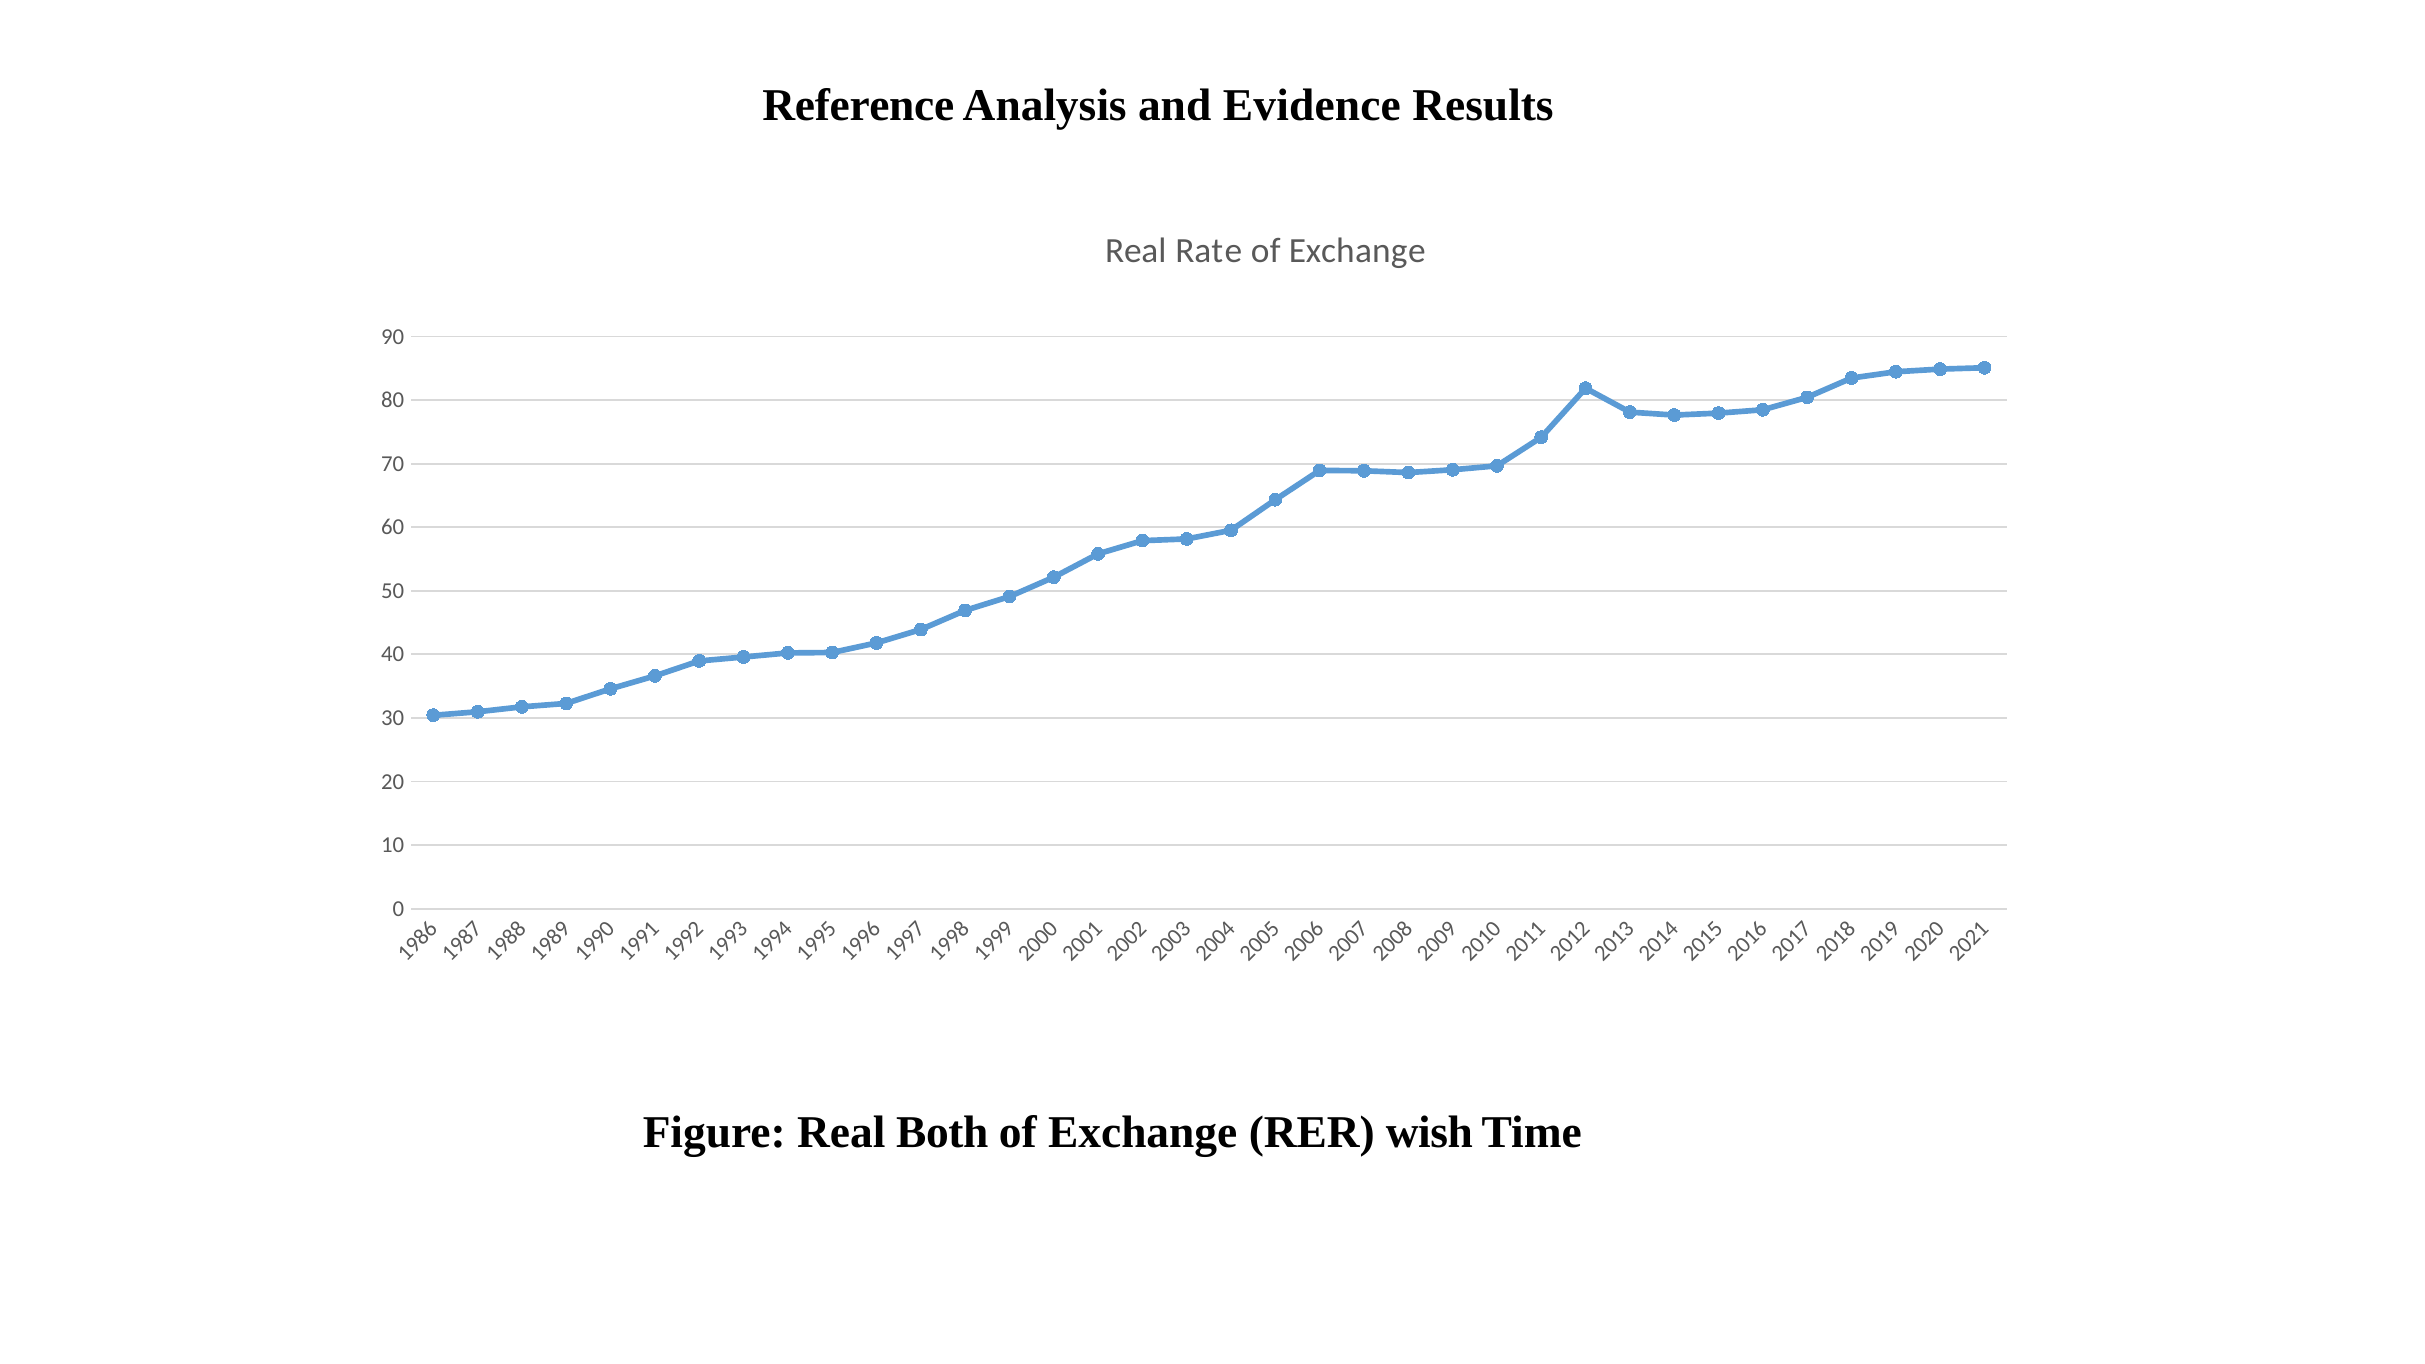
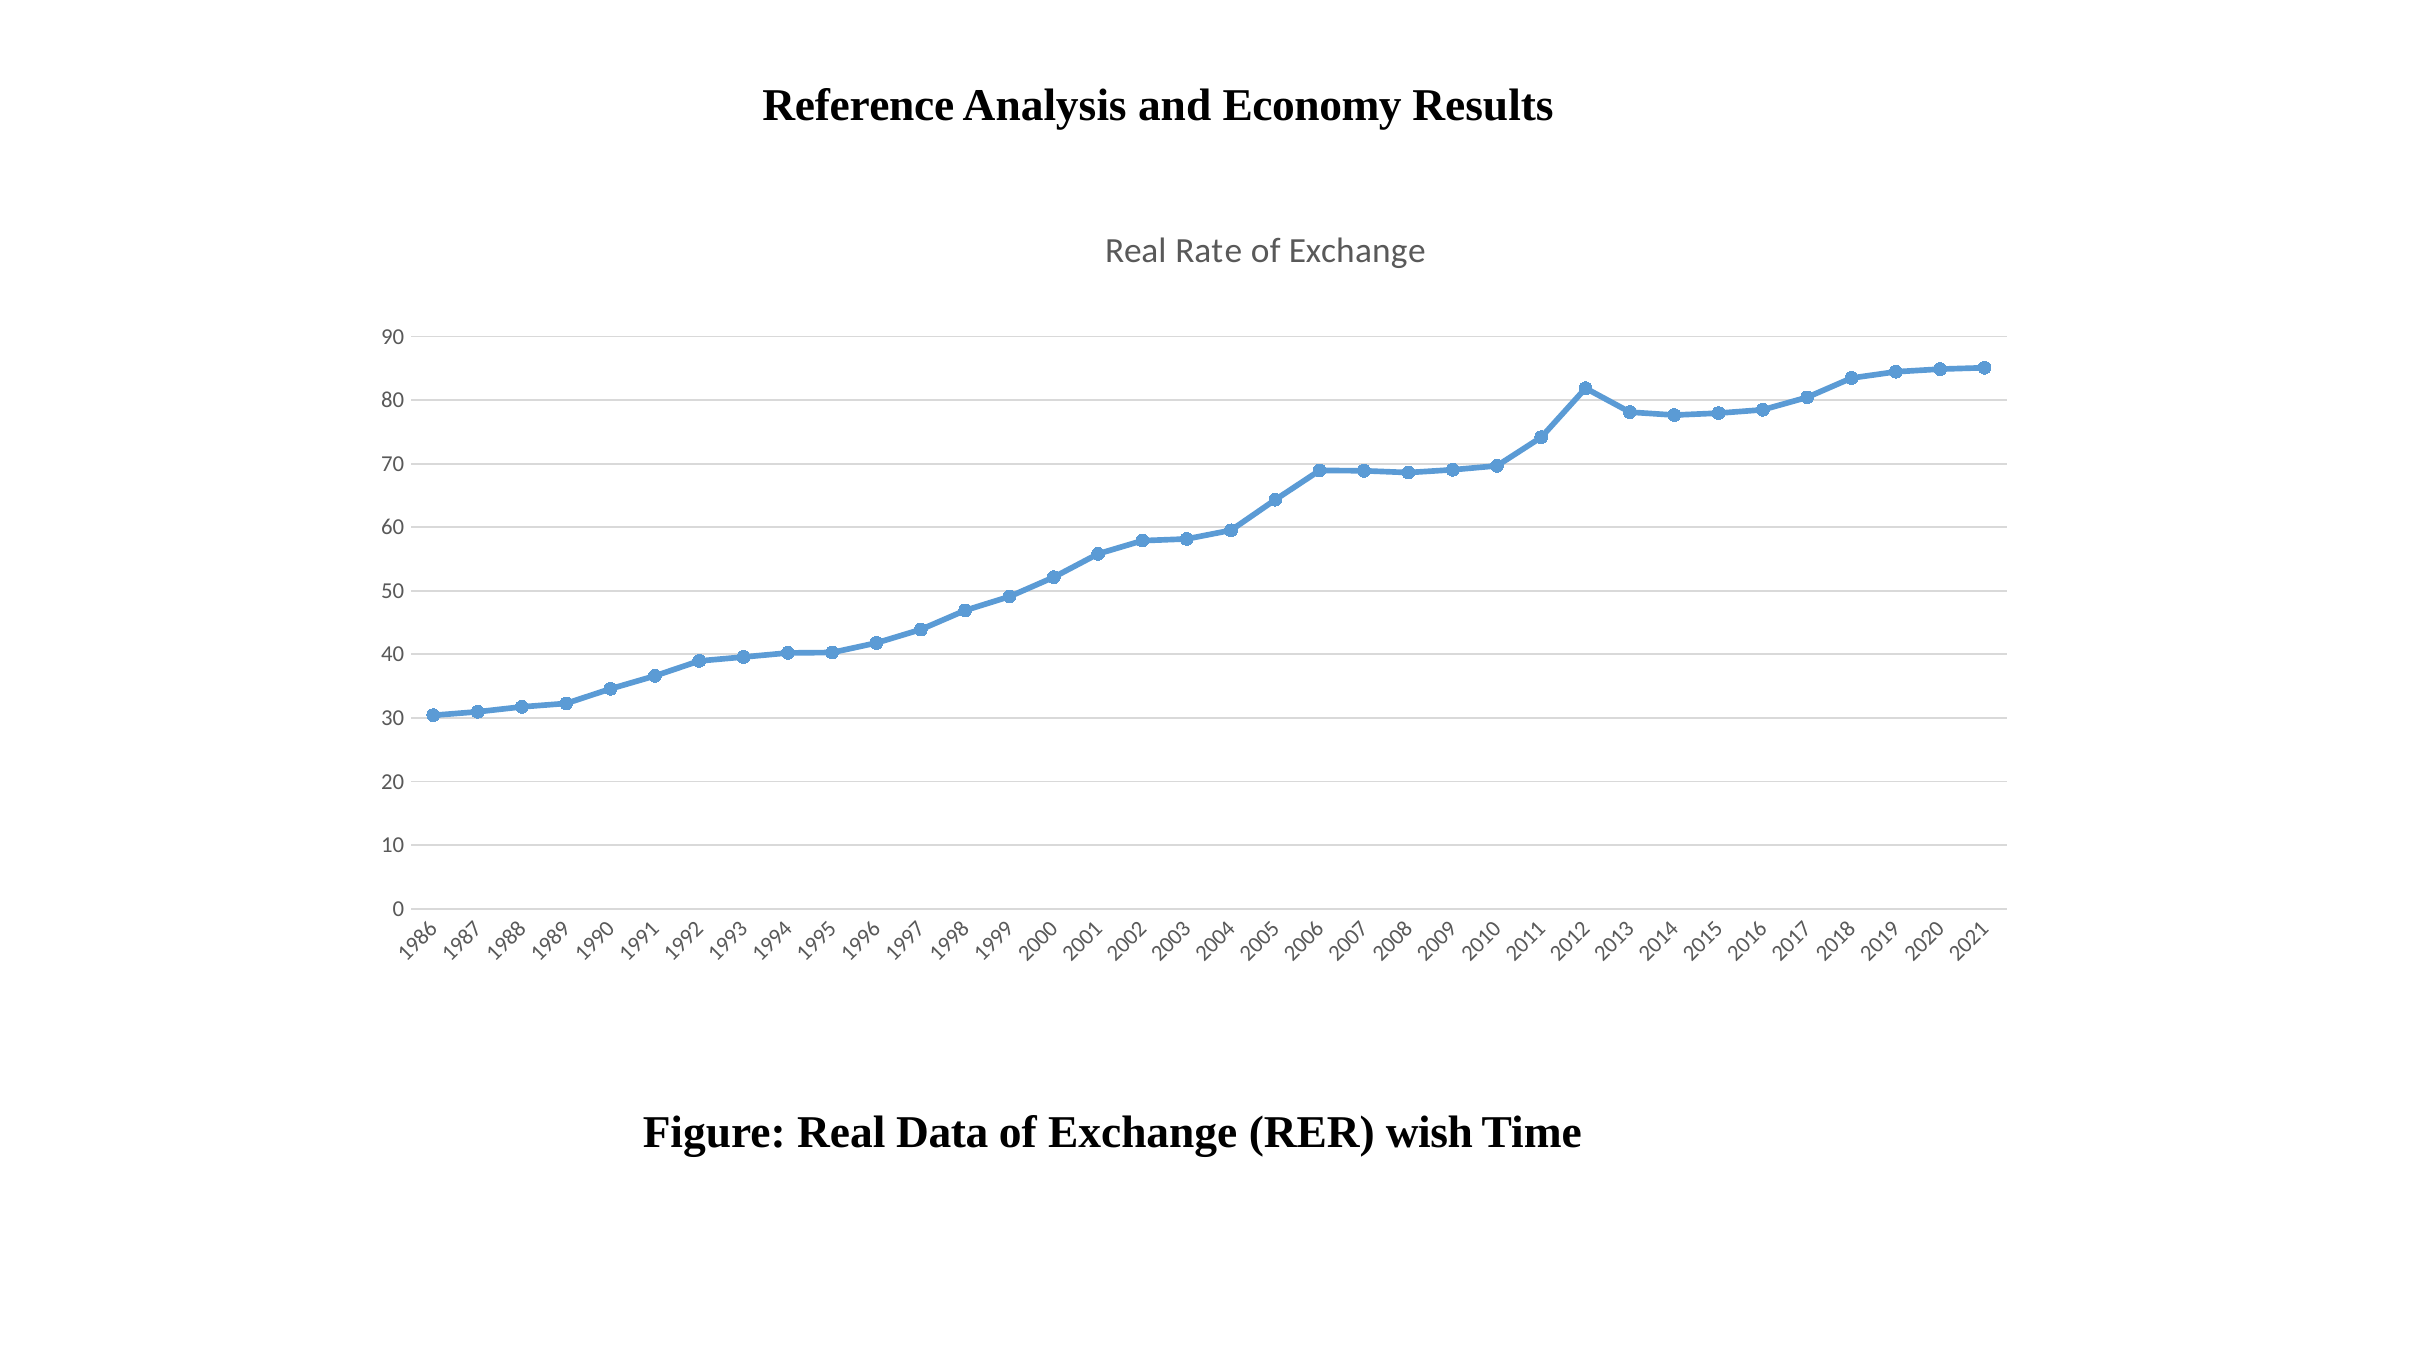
Evidence: Evidence -> Economy
Both: Both -> Data
